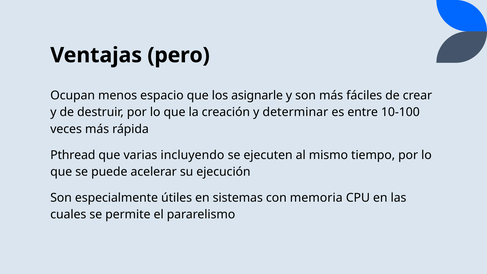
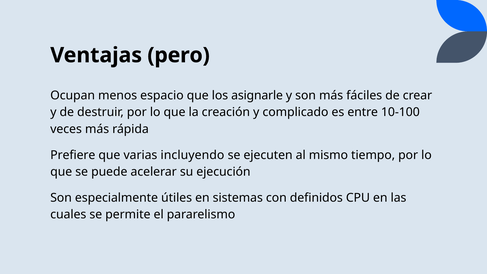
determinar: determinar -> complicado
Pthread: Pthread -> Prefiere
memoria: memoria -> definidos
